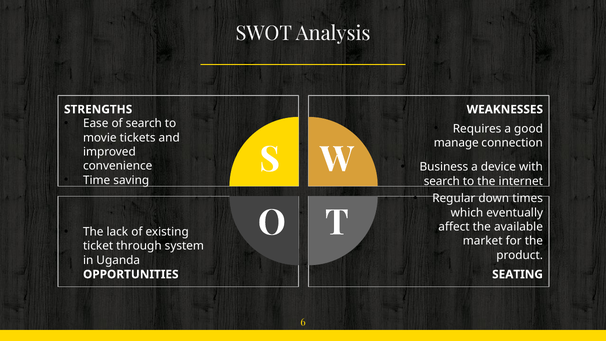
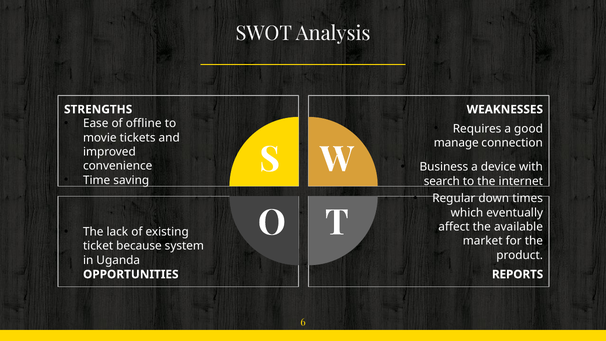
of search: search -> offline
through: through -> because
SEATING: SEATING -> REPORTS
